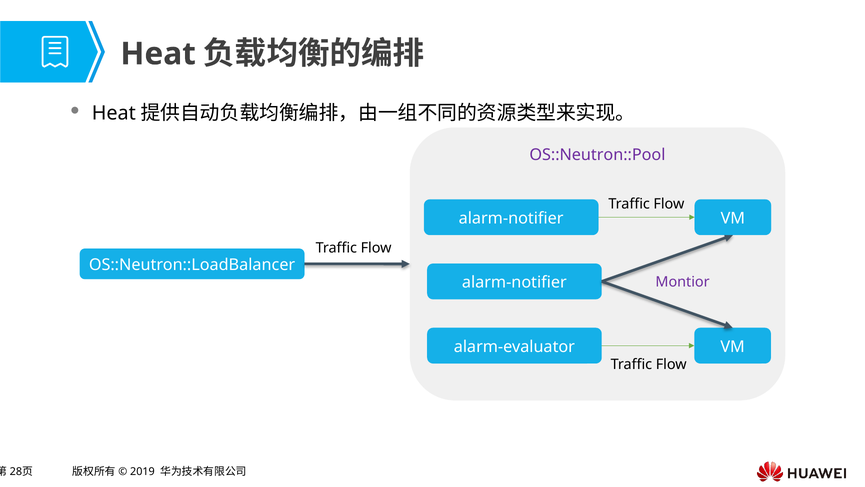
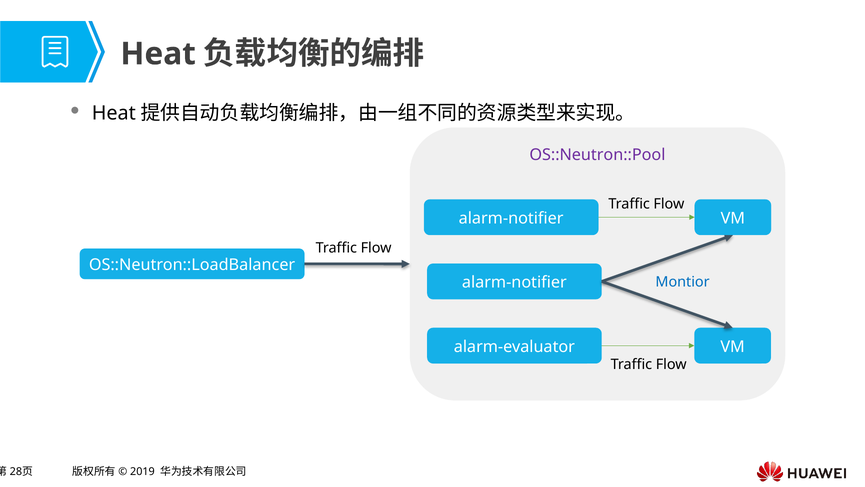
Montior colour: purple -> blue
